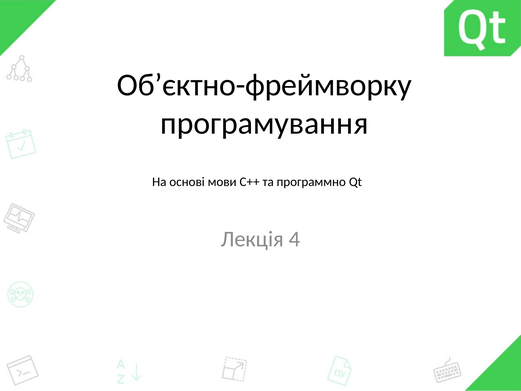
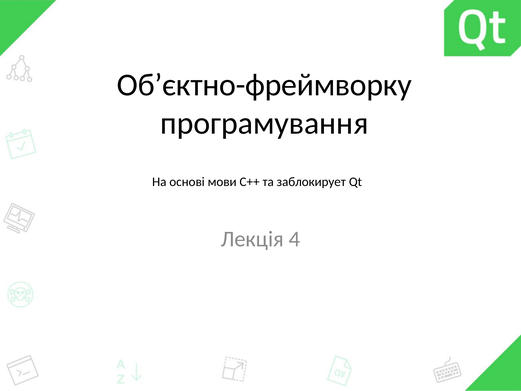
программно: программно -> заблокирует
